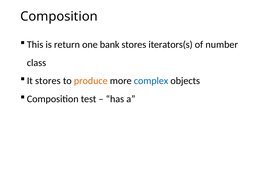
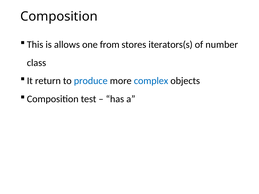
return: return -> allows
bank: bank -> from
It stores: stores -> return
produce colour: orange -> blue
